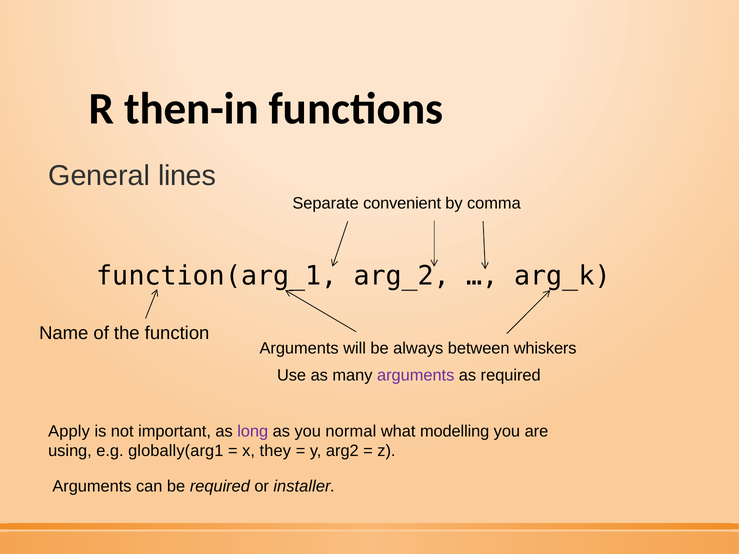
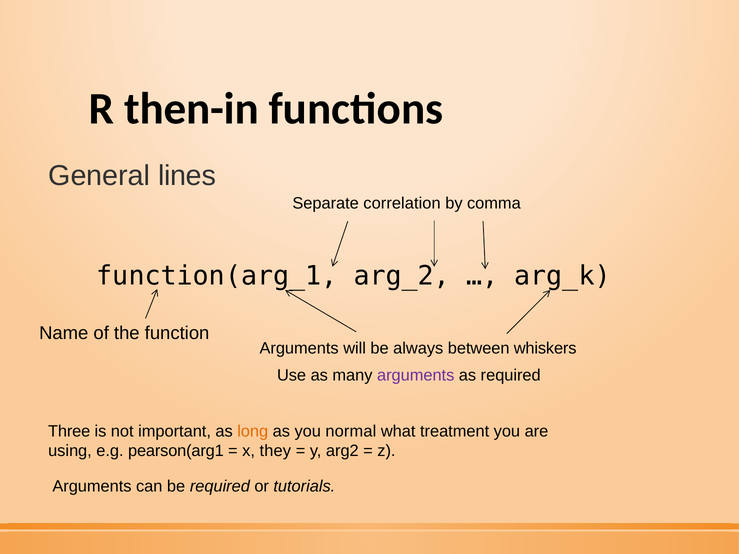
convenient: convenient -> correlation
Apply: Apply -> Three
long colour: purple -> orange
modelling: modelling -> treatment
globally(arg1: globally(arg1 -> pearson(arg1
installer: installer -> tutorials
